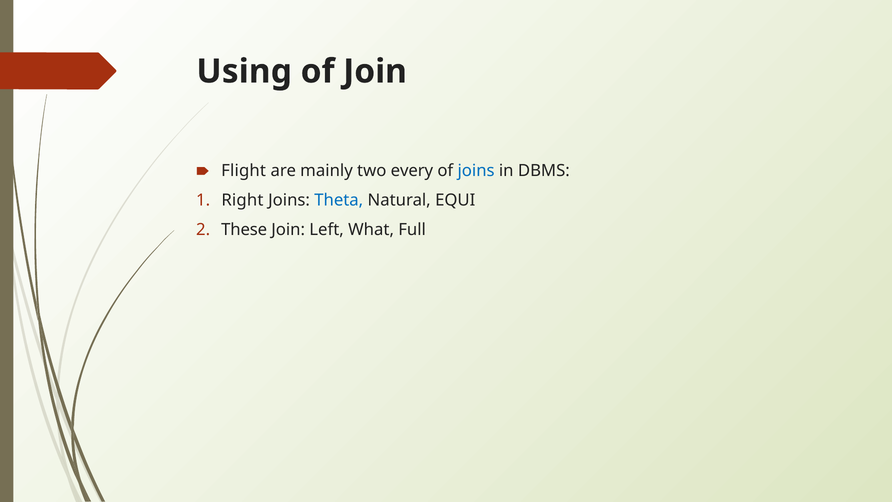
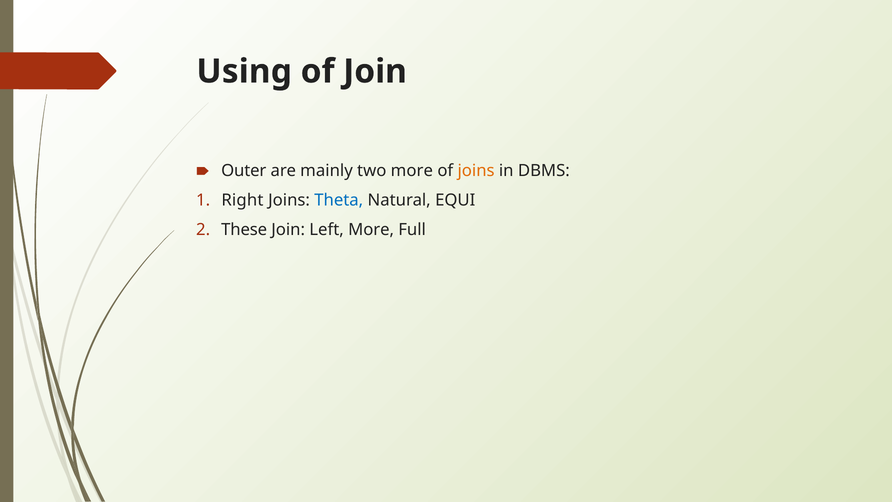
Flight: Flight -> Outer
two every: every -> more
joins at (476, 171) colour: blue -> orange
Left What: What -> More
